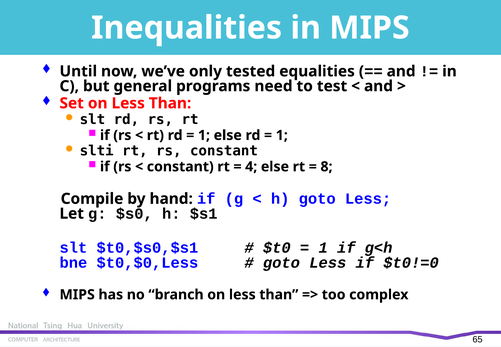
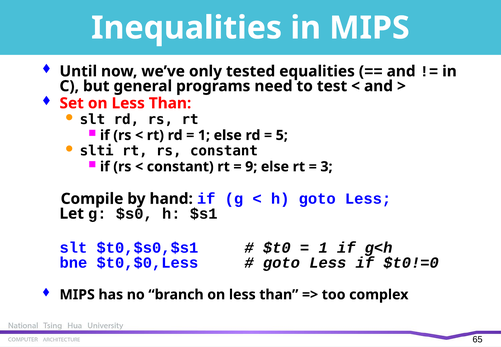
1 at (282, 135): 1 -> 5
4: 4 -> 9
8: 8 -> 3
